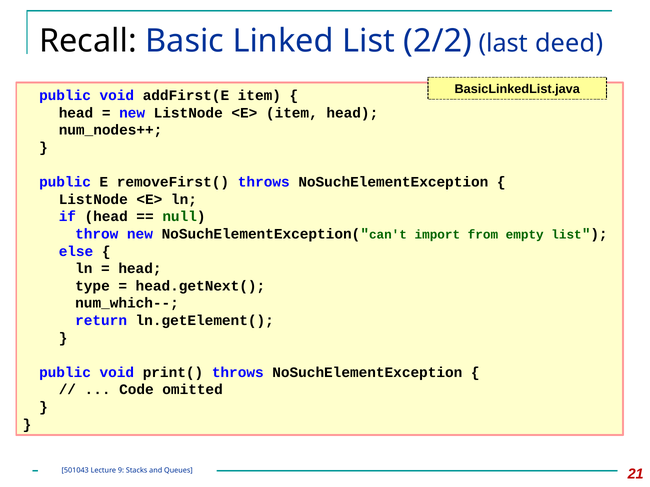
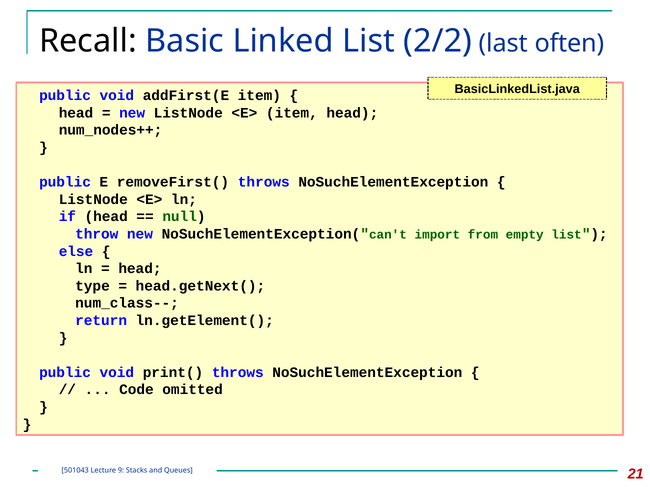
deed: deed -> often
num_which--: num_which-- -> num_class--
